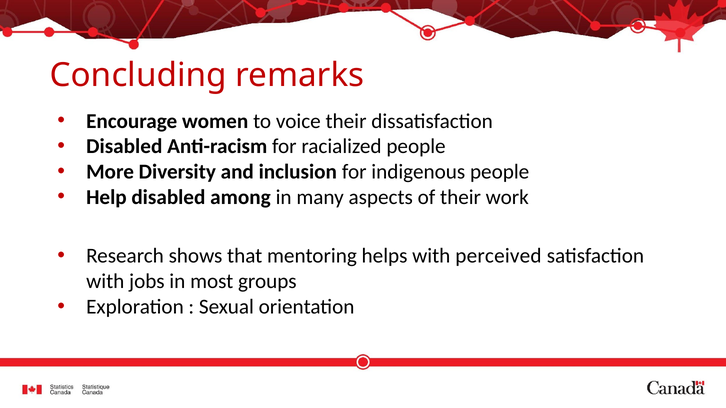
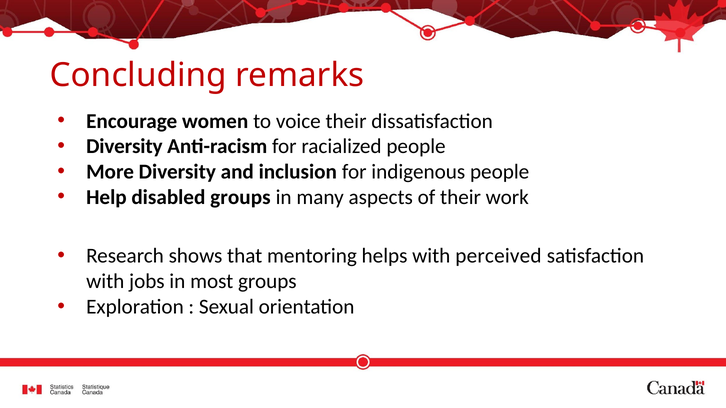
Disabled at (124, 147): Disabled -> Diversity
disabled among: among -> groups
